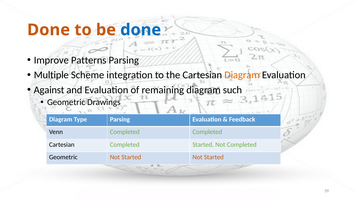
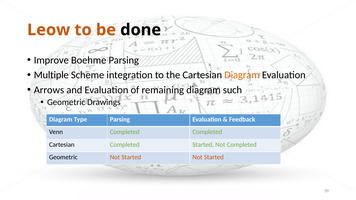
Done at (49, 30): Done -> Leow
done at (141, 30) colour: blue -> black
Patterns: Patterns -> Boehme
Against: Against -> Arrows
